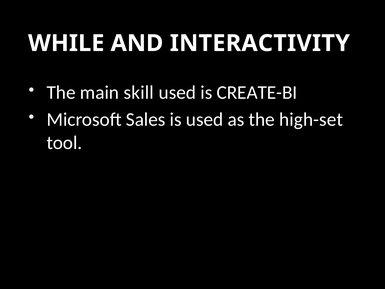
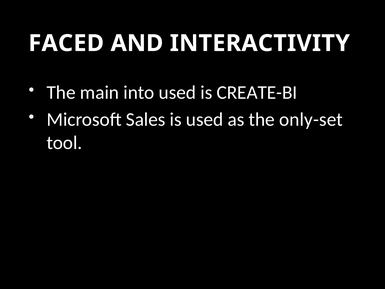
WHILE: WHILE -> FACED
skill: skill -> into
high-set: high-set -> only-set
